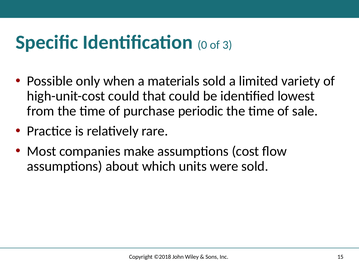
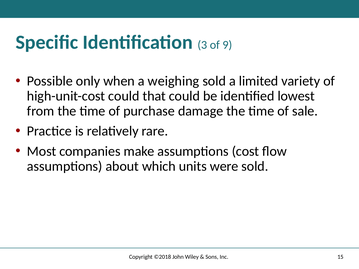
0: 0 -> 3
3: 3 -> 9
materials: materials -> weighing
periodic: periodic -> damage
